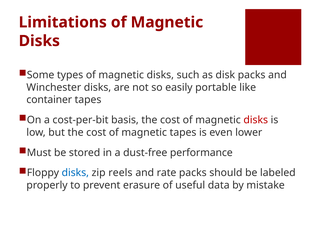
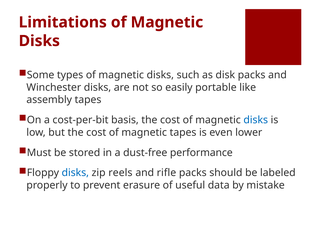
container: container -> assembly
disks at (256, 120) colour: red -> blue
rate: rate -> rifle
